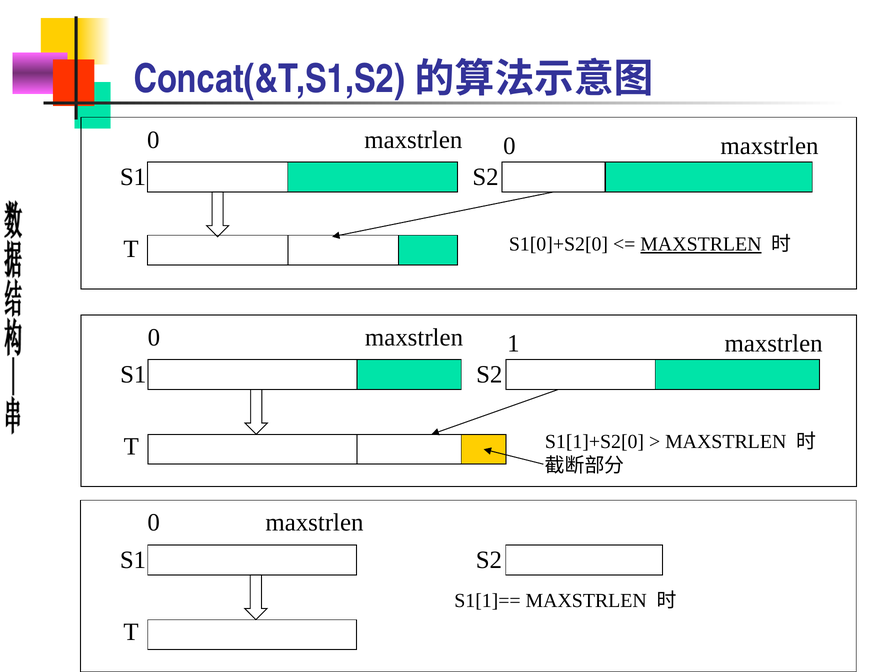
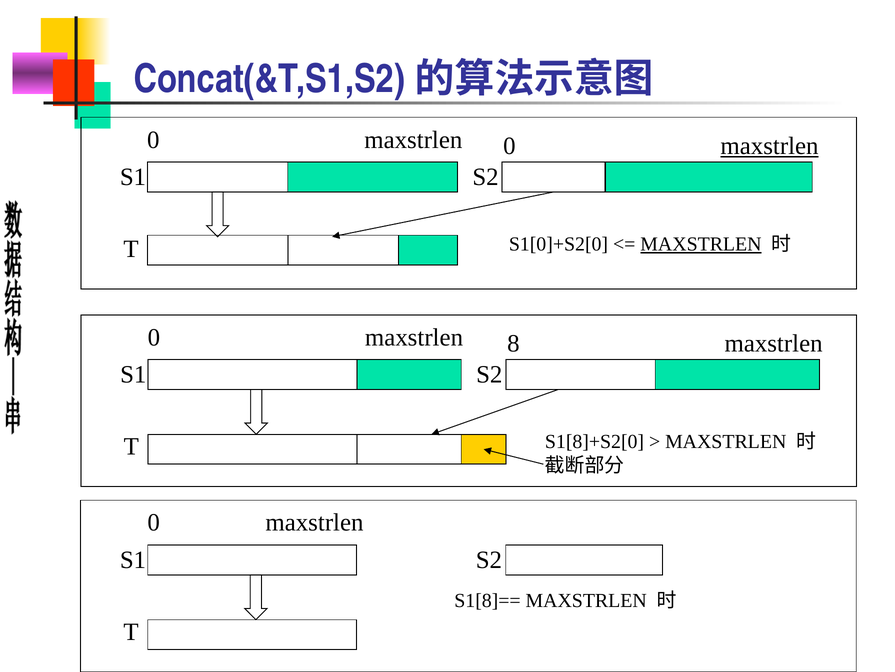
maxstrlen at (770, 146) underline: none -> present
1: 1 -> 8
S1[1]+S2[0: S1[1]+S2[0 -> S1[8]+S2[0
S1[1]==: S1[1]== -> S1[8]==
